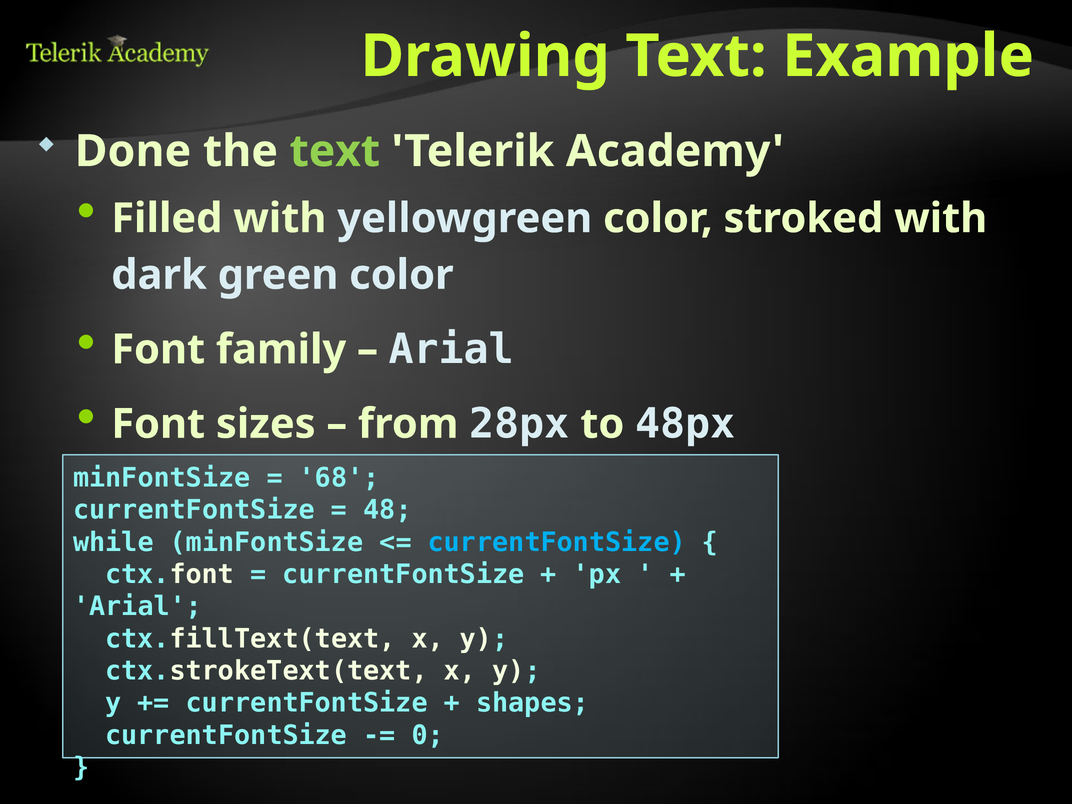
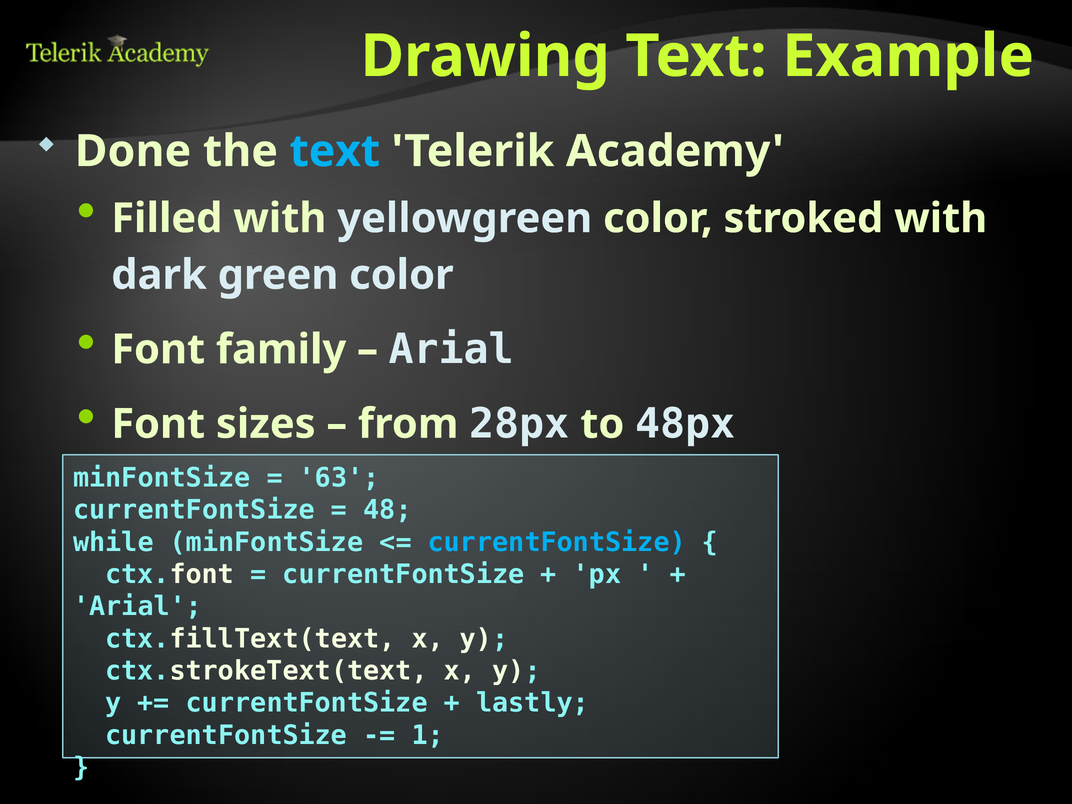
text at (335, 151) colour: light green -> light blue
68: 68 -> 63
shapes: shapes -> lastly
0: 0 -> 1
